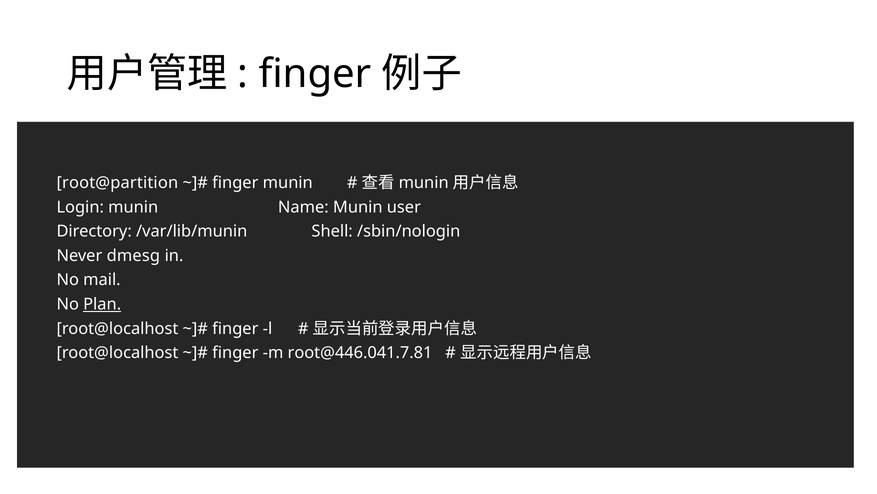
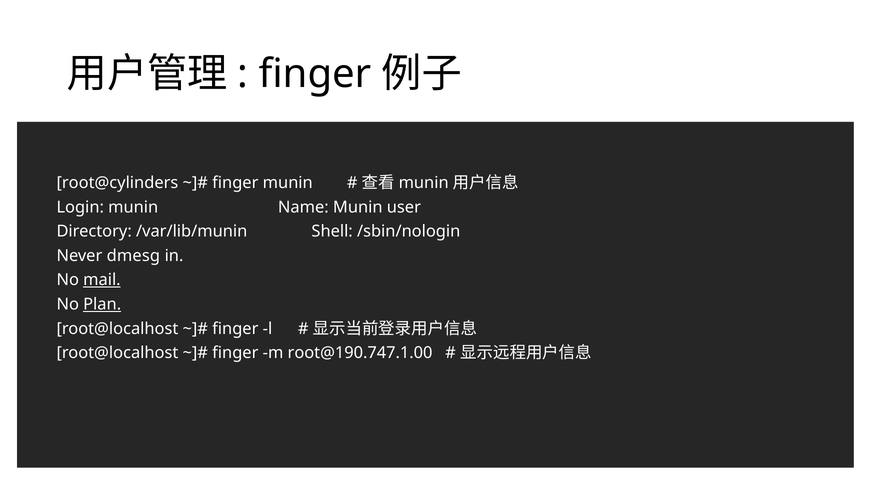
root@partition: root@partition -> root@cylinders
mail underline: none -> present
root@446.041.7.81: root@446.041.7.81 -> root@190.747.1.00
